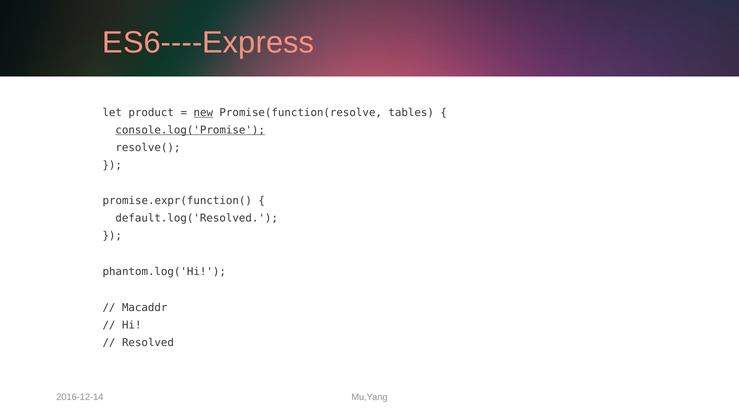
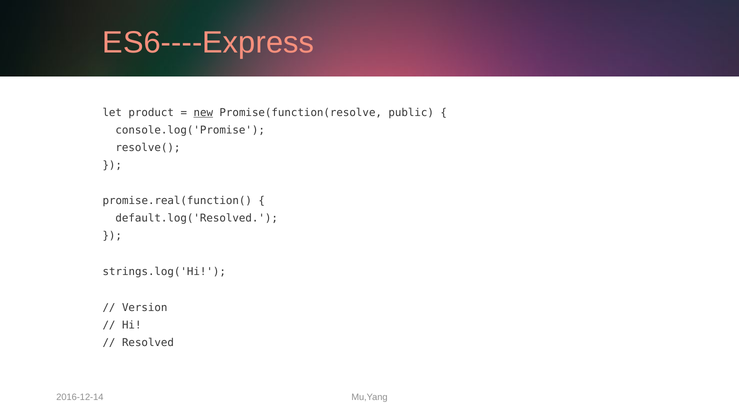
tables: tables -> public
console.log('Promise underline: present -> none
promise.expr(function(: promise.expr(function( -> promise.real(function(
phantom.log('Hi: phantom.log('Hi -> strings.log('Hi
Macaddr: Macaddr -> Version
